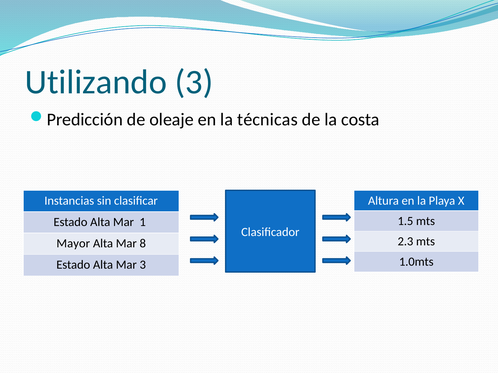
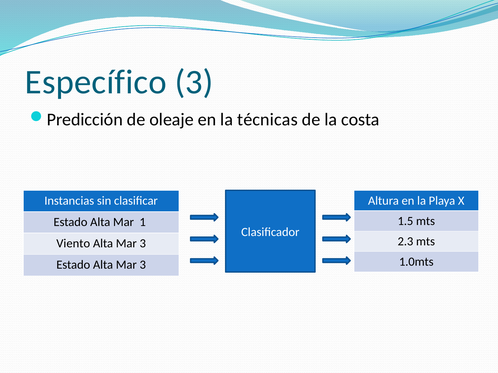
Utilizando: Utilizando -> Específico
Mayor: Mayor -> Viento
8 at (143, 244): 8 -> 3
